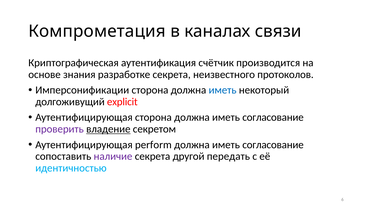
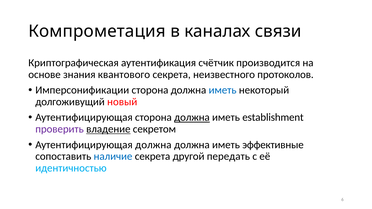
разработке: разработке -> квантового
explicit: explicit -> новый
должна at (192, 118) underline: none -> present
согласование at (273, 118): согласование -> establishment
Аутентифицирующая perform: perform -> должна
согласование at (273, 145): согласование -> эффективные
наличие colour: purple -> blue
